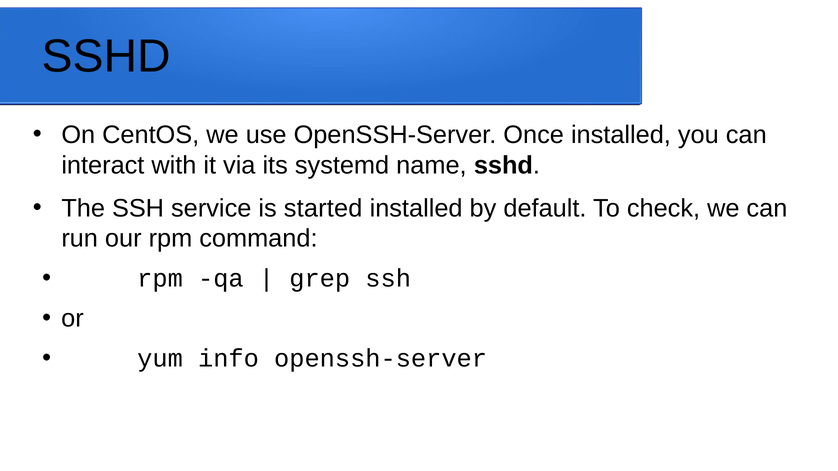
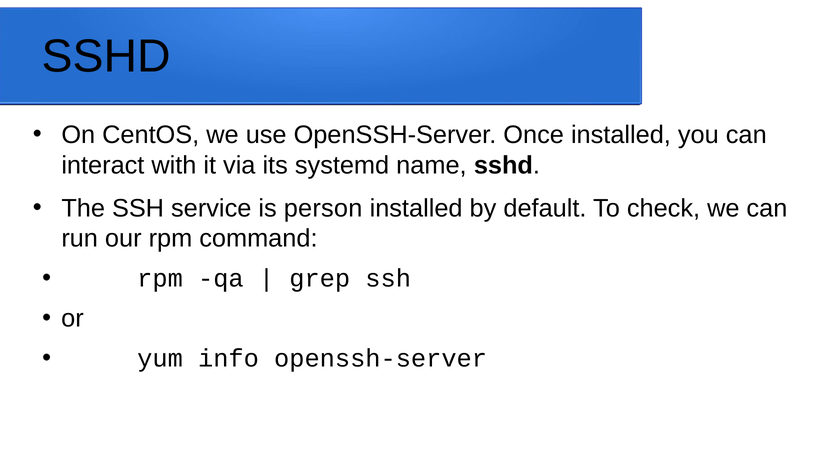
started: started -> person
